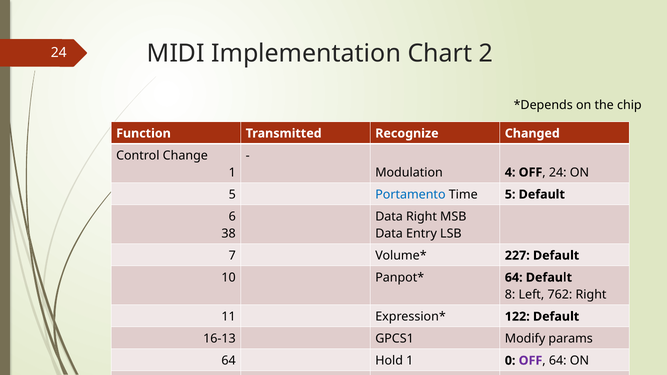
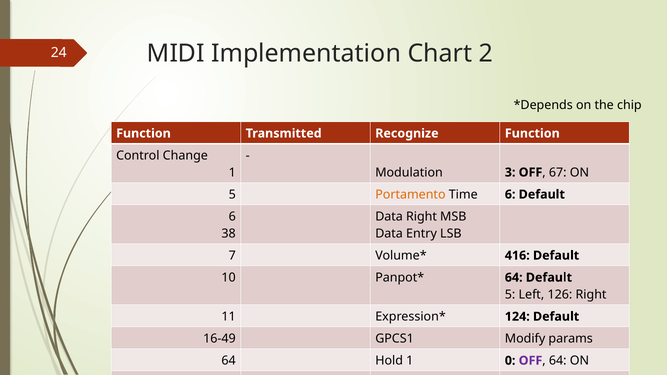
Recognize Changed: Changed -> Function
4: 4 -> 3
24 at (558, 172): 24 -> 67
Portamento at (410, 195) colour: blue -> orange
Time 5: 5 -> 6
227: 227 -> 416
8 at (510, 295): 8 -> 5
762: 762 -> 126
122: 122 -> 124
16-13: 16-13 -> 16-49
